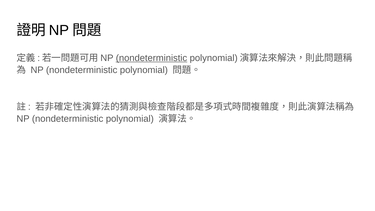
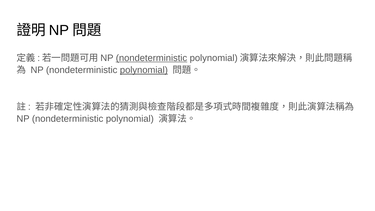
polynomial at (144, 70) underline: none -> present
